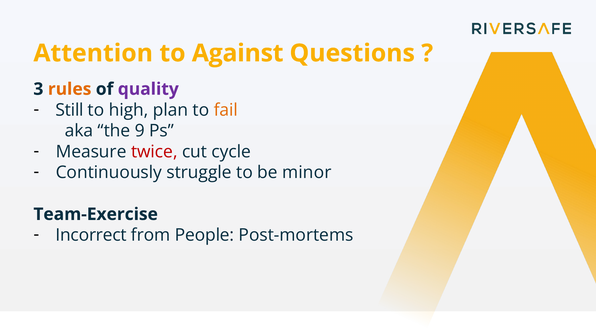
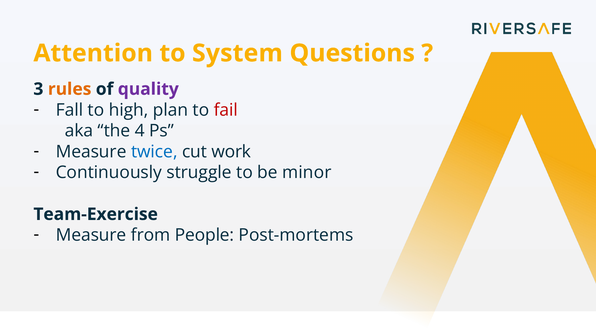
Against: Against -> System
Still: Still -> Fall
fail colour: orange -> red
9: 9 -> 4
twice colour: red -> blue
cycle: cycle -> work
Incorrect at (91, 235): Incorrect -> Measure
